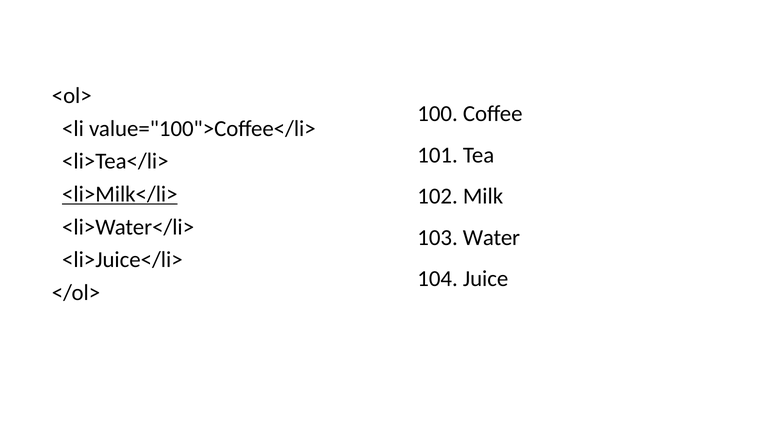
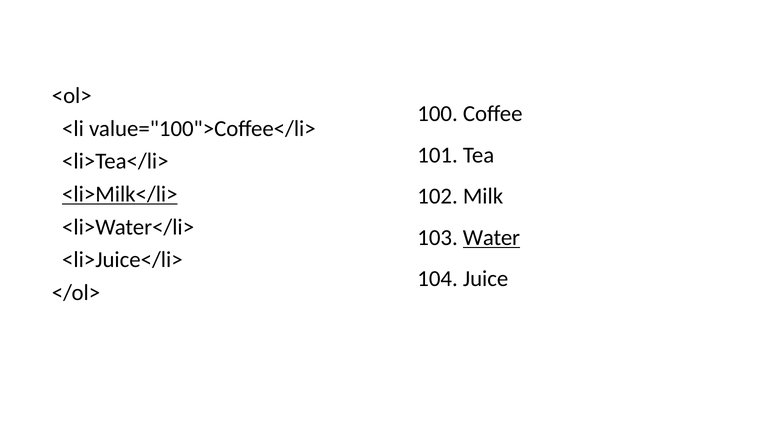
Water underline: none -> present
